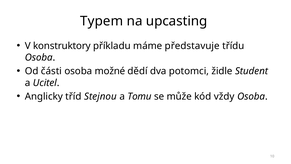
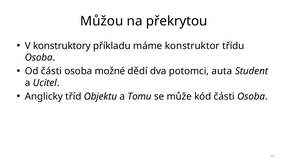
Typem: Typem -> Můžou
upcasting: upcasting -> překrytou
představuje: představuje -> konstruktor
židle: židle -> auta
Stejnou: Stejnou -> Objektu
kód vždy: vždy -> části
